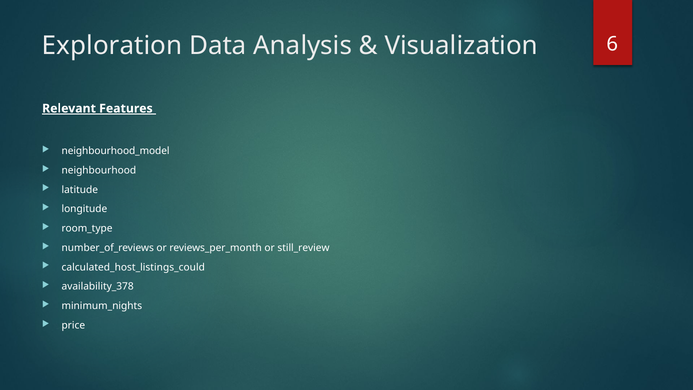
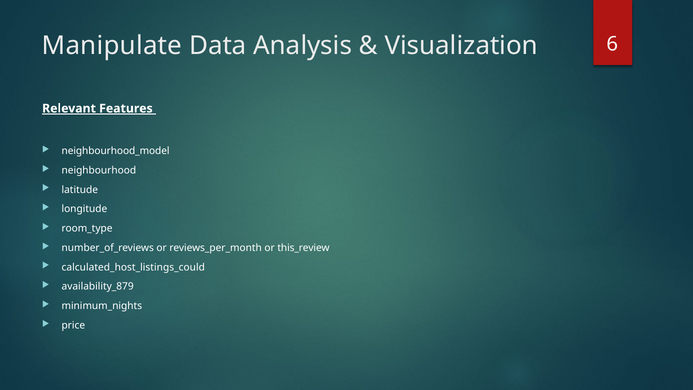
Exploration: Exploration -> Manipulate
still_review: still_review -> this_review
availability_378: availability_378 -> availability_879
